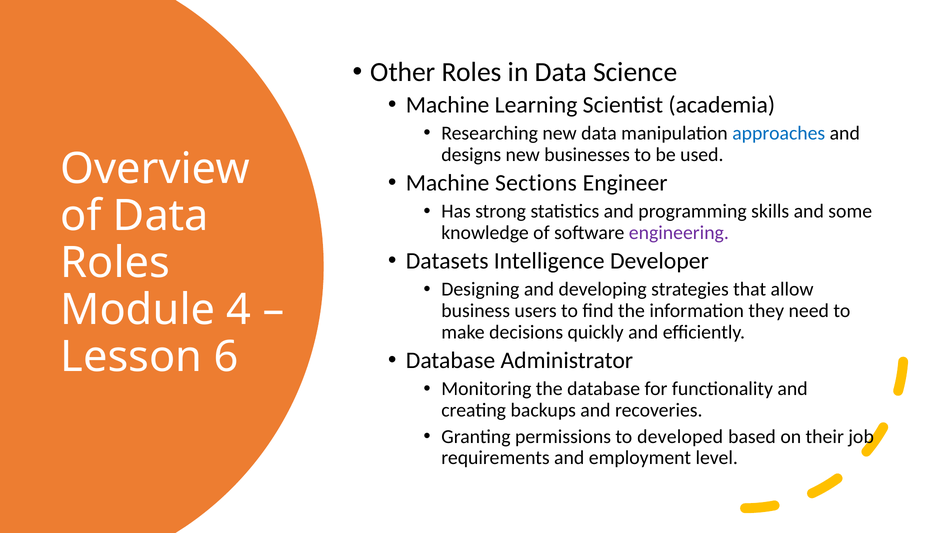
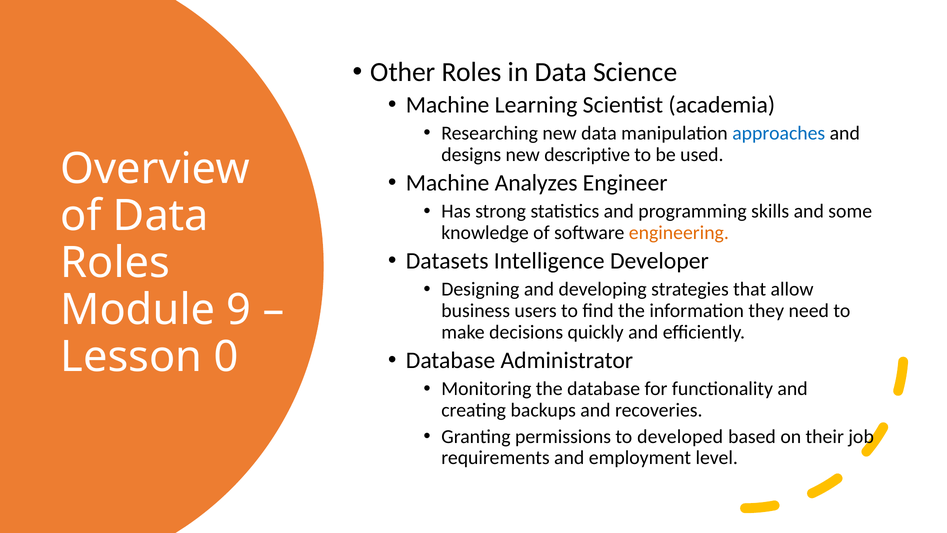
businesses: businesses -> descriptive
Sections: Sections -> Analyzes
engineering colour: purple -> orange
4: 4 -> 9
6: 6 -> 0
